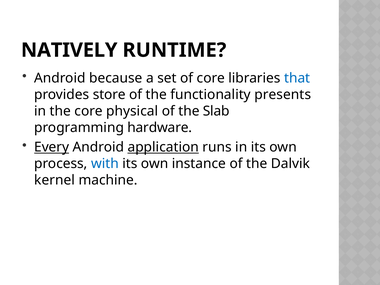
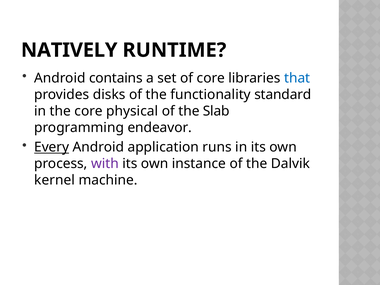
because: because -> contains
store: store -> disks
presents: presents -> standard
hardware: hardware -> endeavor
application underline: present -> none
with colour: blue -> purple
